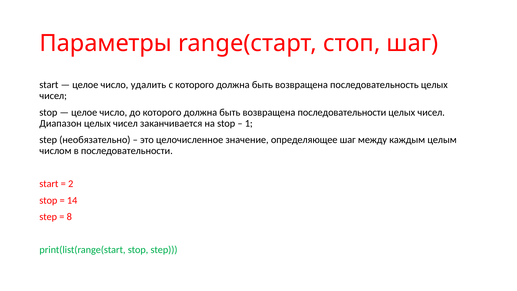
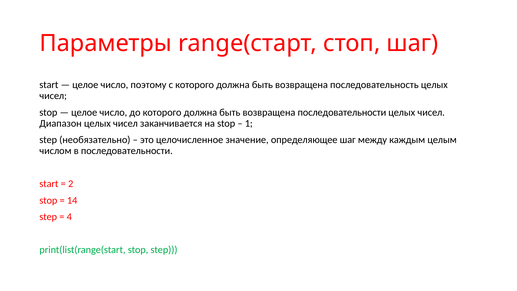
удалить: удалить -> поэтому
8: 8 -> 4
